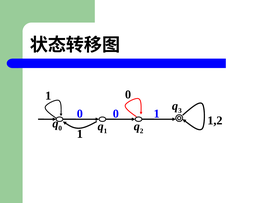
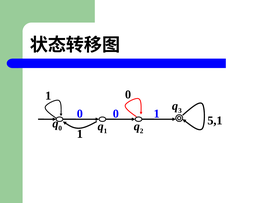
1,2: 1,2 -> 5,1
